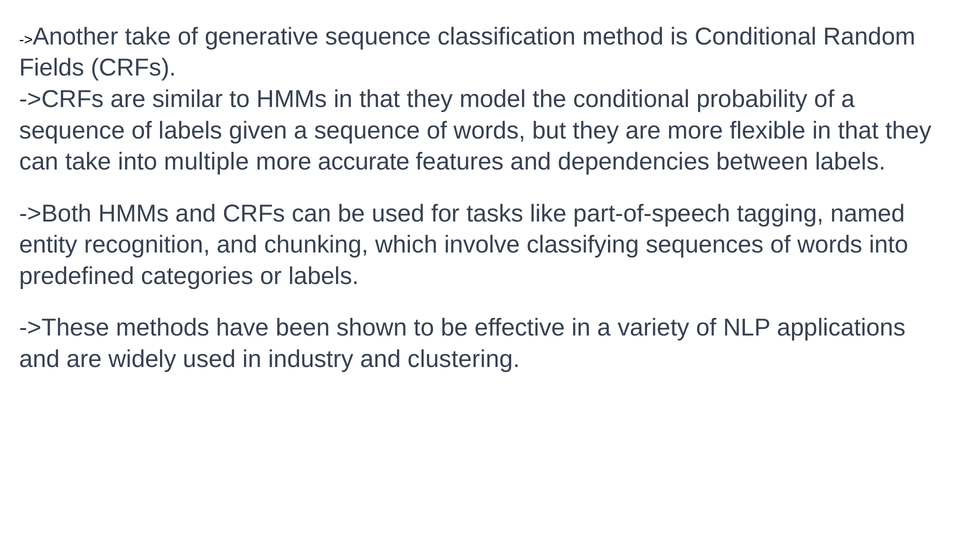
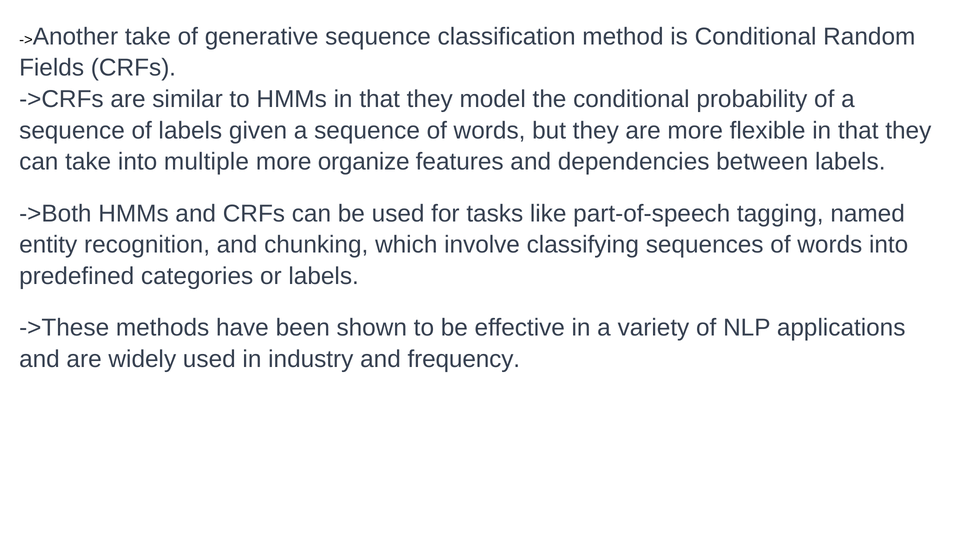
accurate: accurate -> organize
clustering: clustering -> frequency
